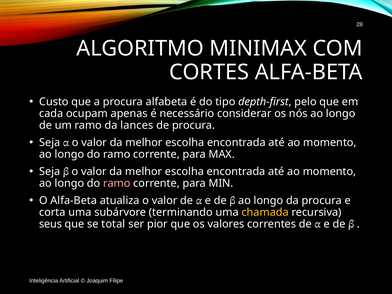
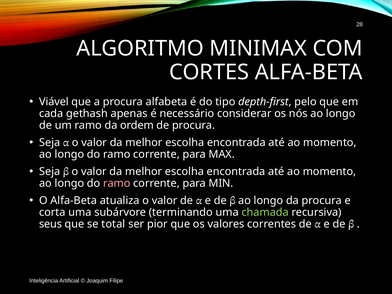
Custo: Custo -> Viável
ocupam: ocupam -> gethash
lances: lances -> ordem
chamada colour: yellow -> light green
